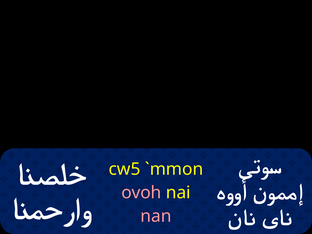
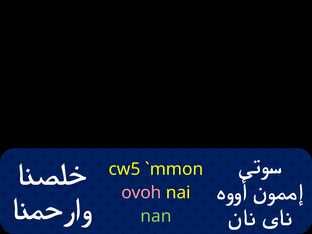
nan colour: pink -> light green
